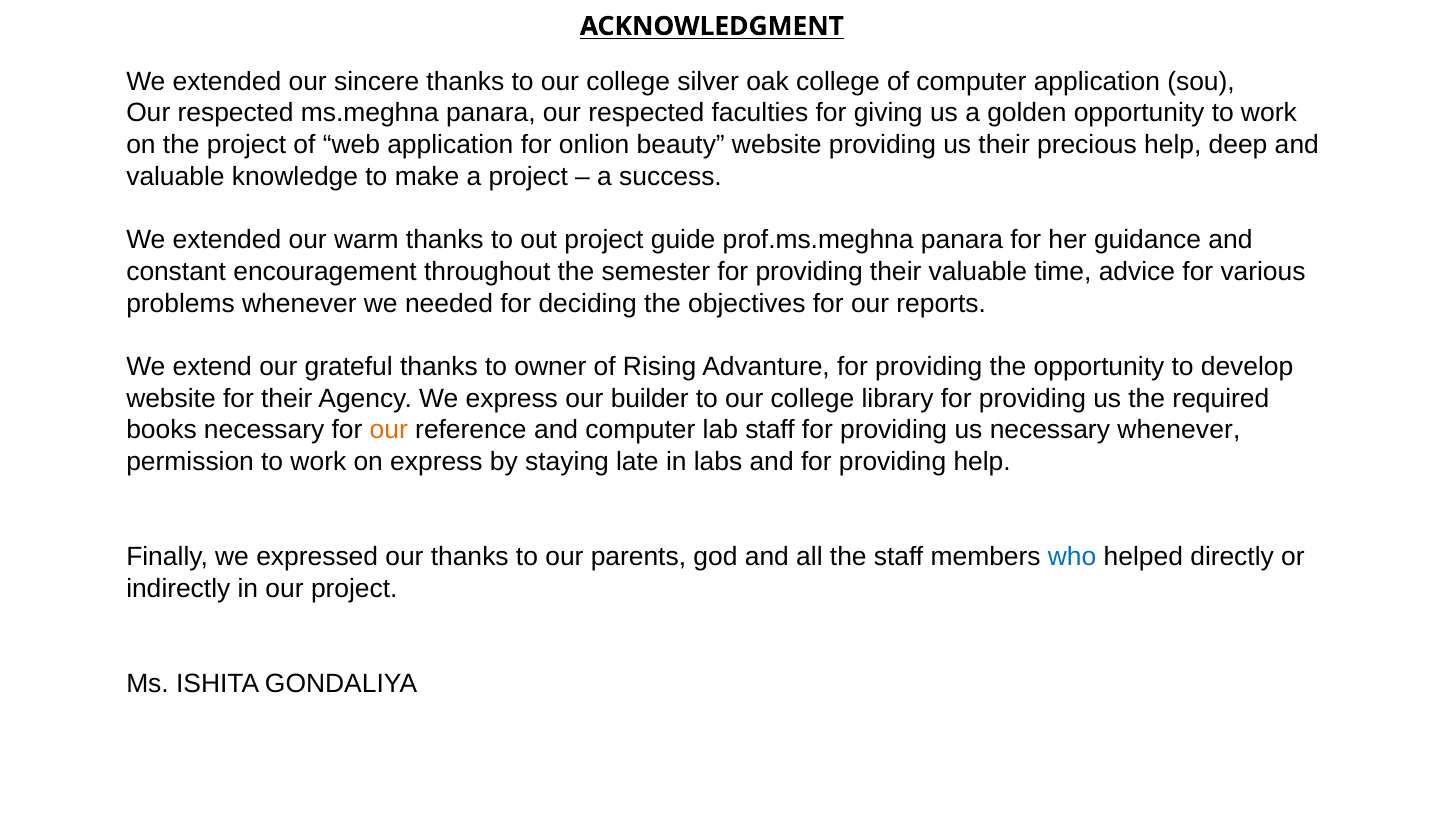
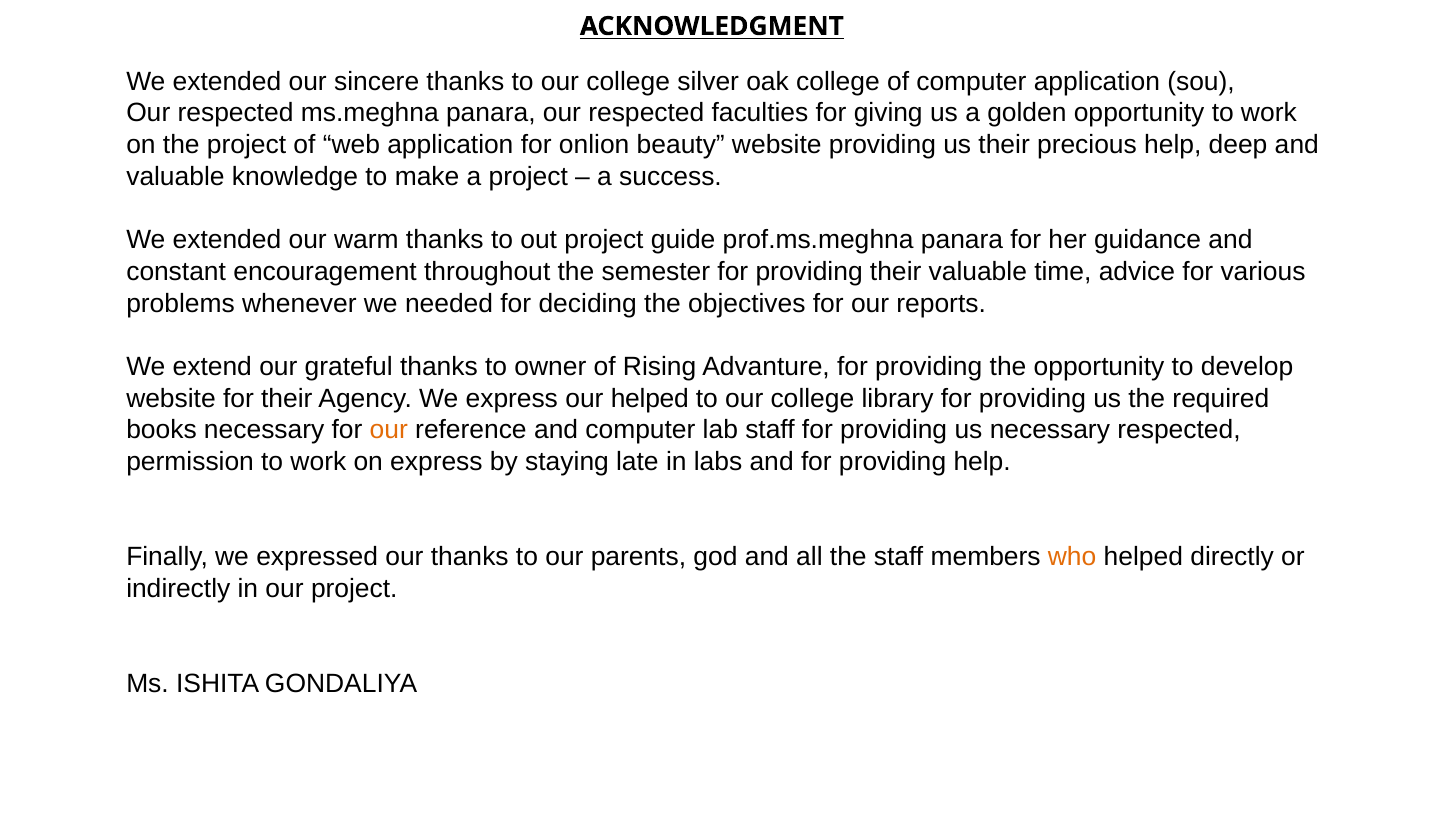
our builder: builder -> helped
necessary whenever: whenever -> respected
who colour: blue -> orange
